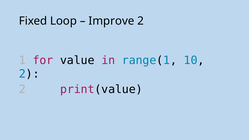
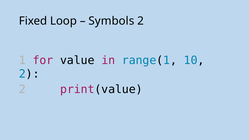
Improve: Improve -> Symbols
